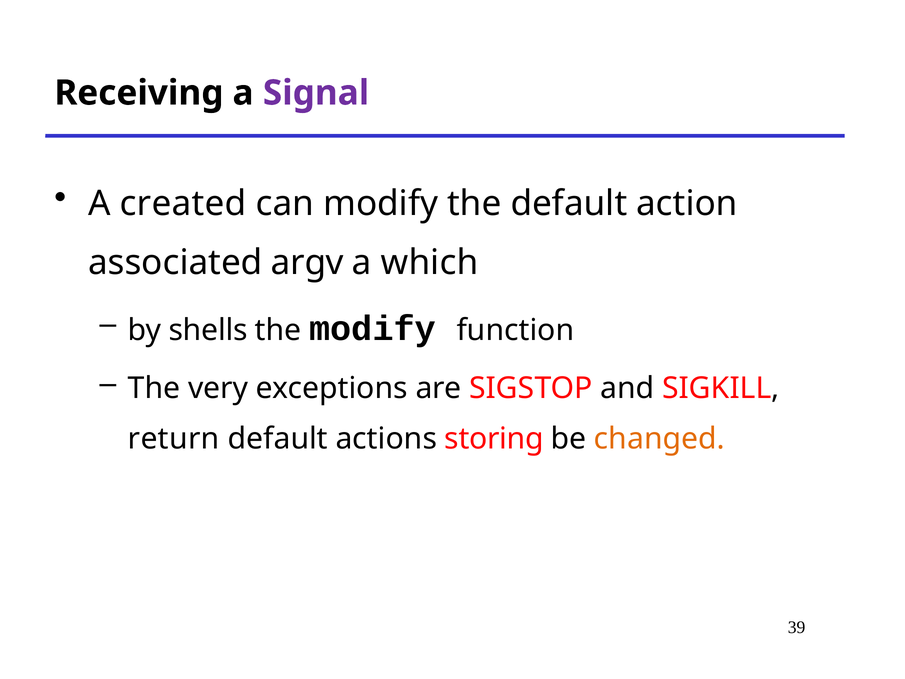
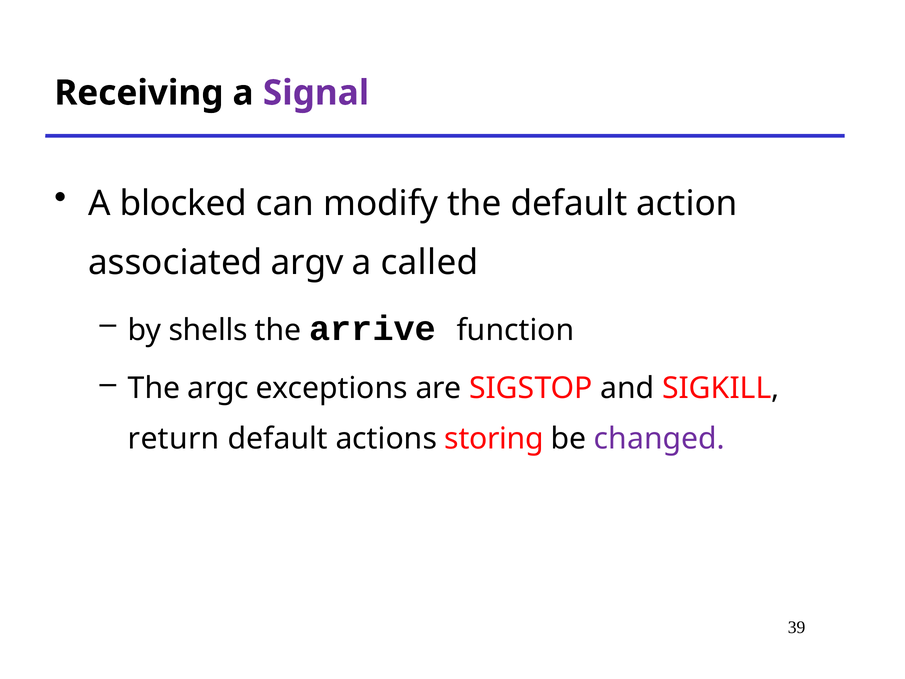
created: created -> blocked
which: which -> called
the modify: modify -> arrive
very: very -> argc
changed colour: orange -> purple
